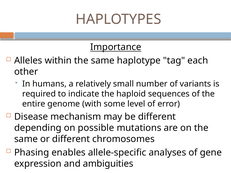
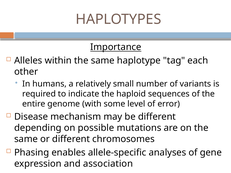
ambiguities: ambiguities -> association
